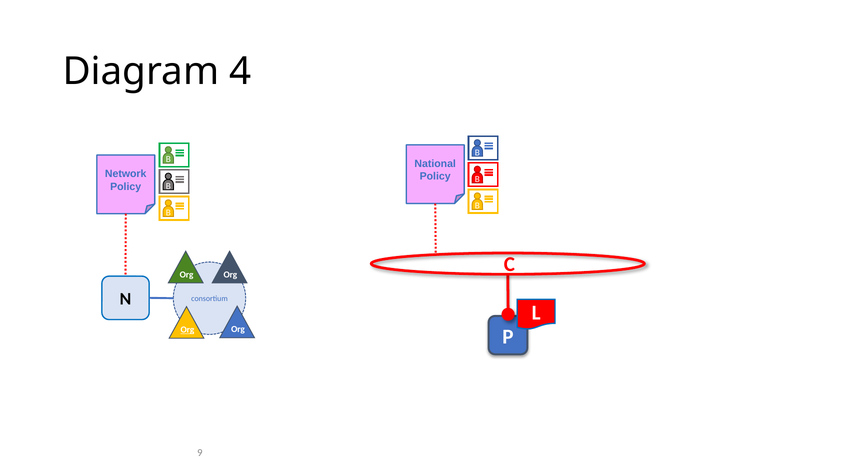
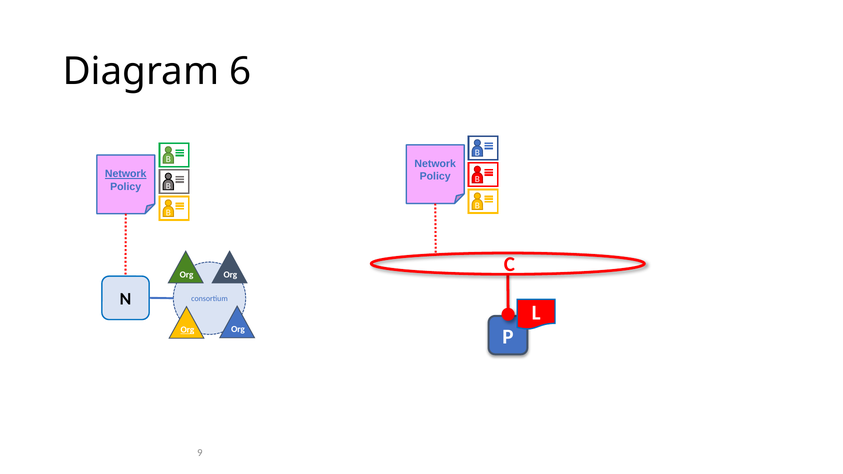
4: 4 -> 6
National at (435, 164): National -> Network
Network at (126, 174) underline: none -> present
